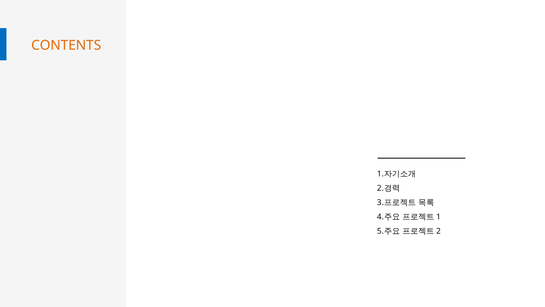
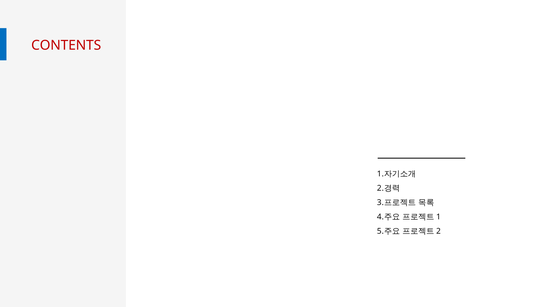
CONTENTS colour: orange -> red
